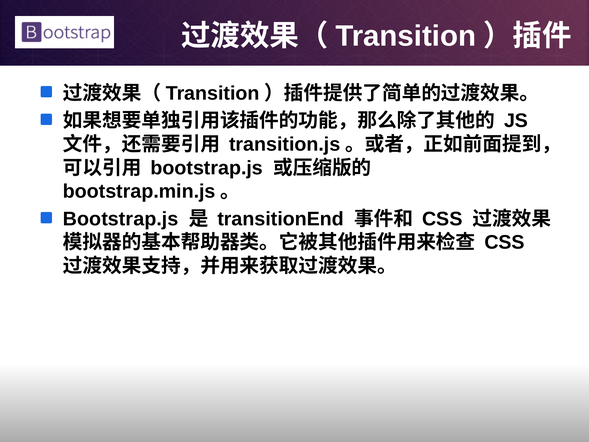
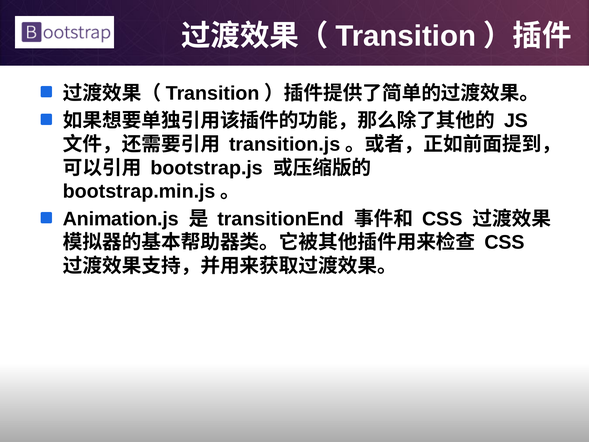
Bootstrap.js at (121, 219): Bootstrap.js -> Animation.js
